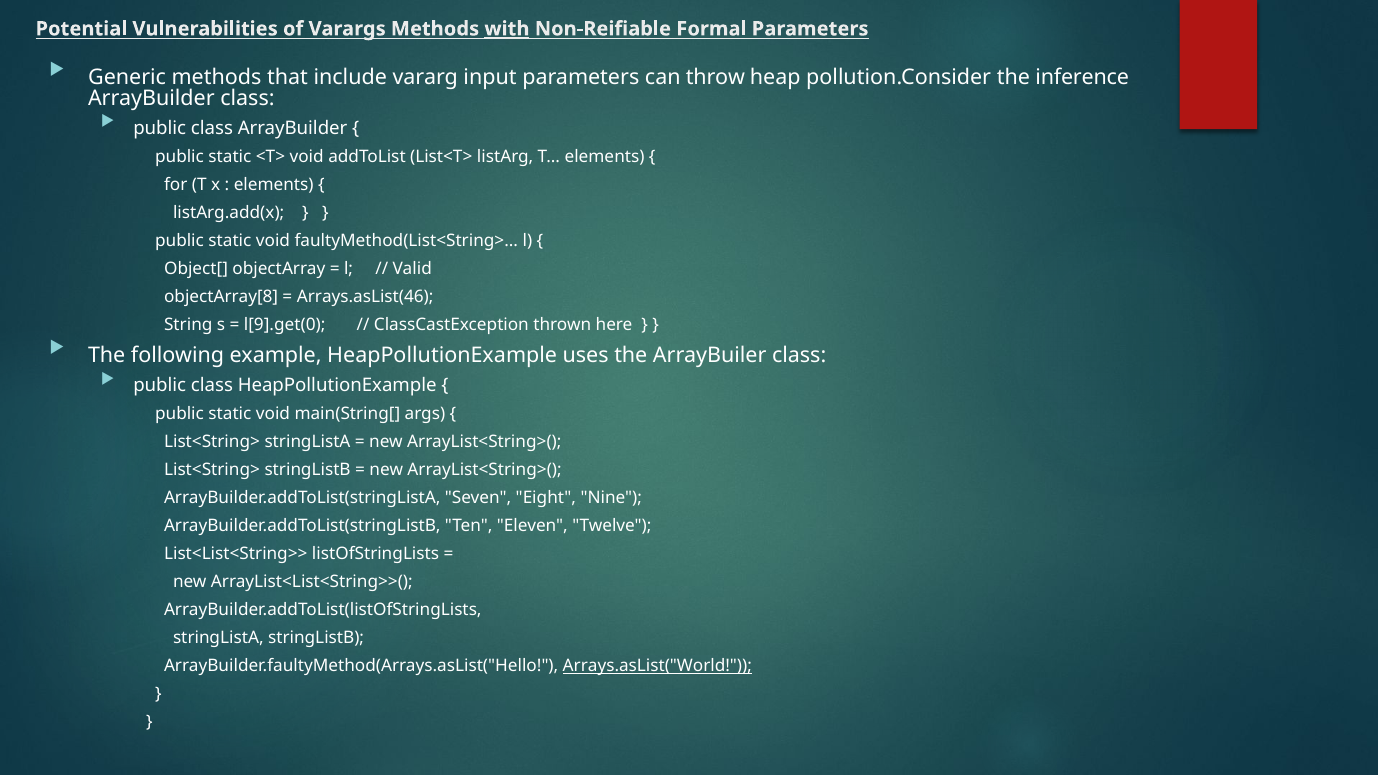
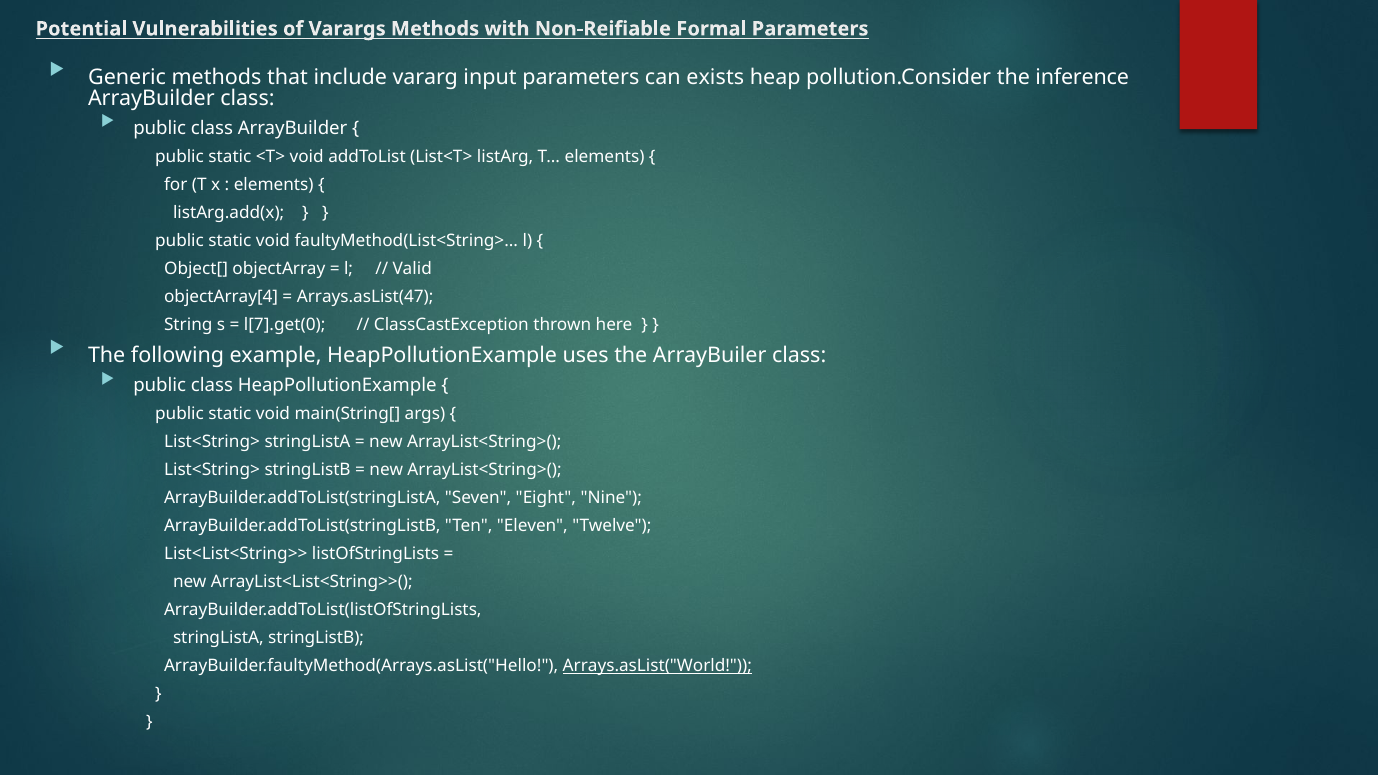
with underline: present -> none
throw: throw -> exists
objectArray[8: objectArray[8 -> objectArray[4
Arrays.asList(46: Arrays.asList(46 -> Arrays.asList(47
l[9].get(0: l[9].get(0 -> l[7].get(0
